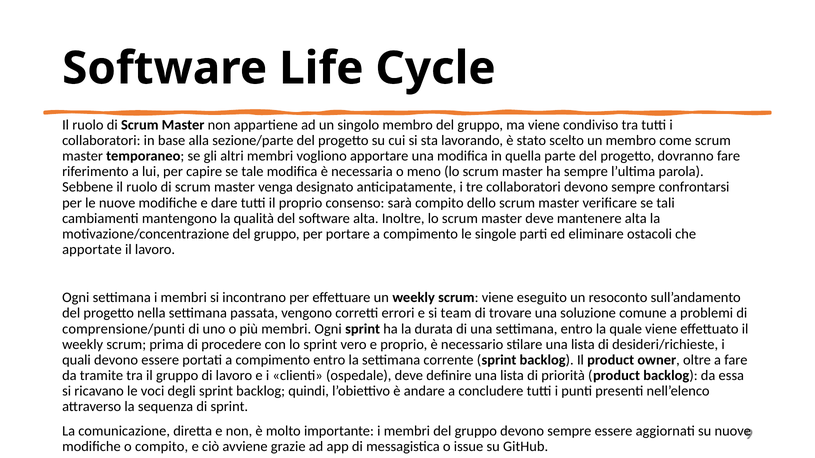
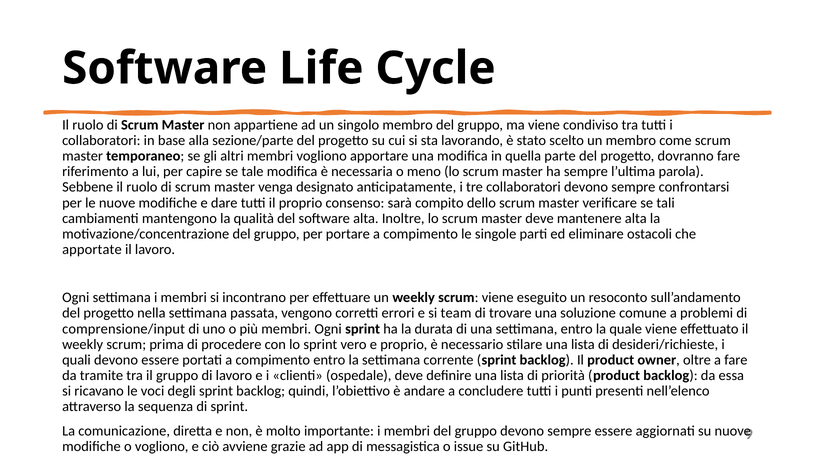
comprensione/punti: comprensione/punti -> comprensione/input
o compito: compito -> vogliono
